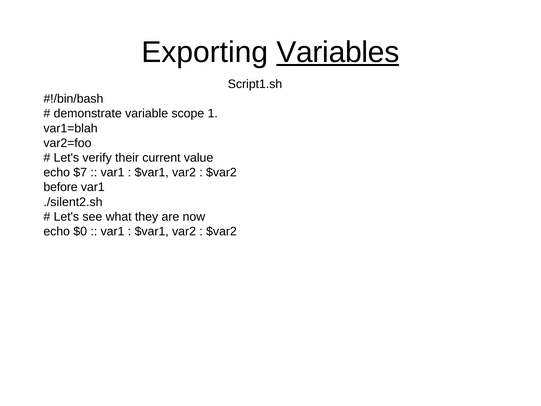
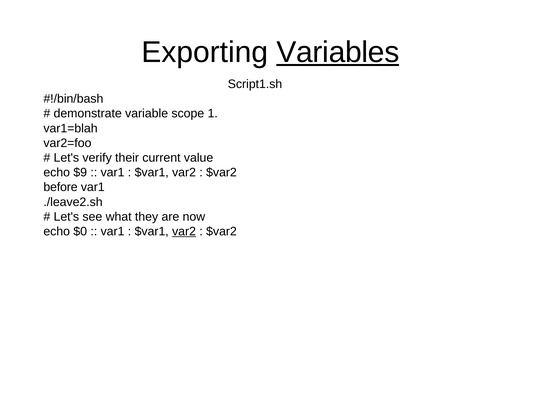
$7: $7 -> $9
./silent2.sh: ./silent2.sh -> ./leave2.sh
var2 at (184, 231) underline: none -> present
